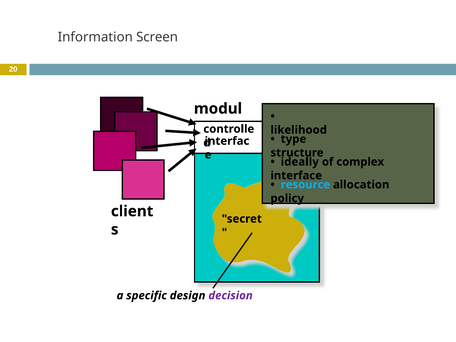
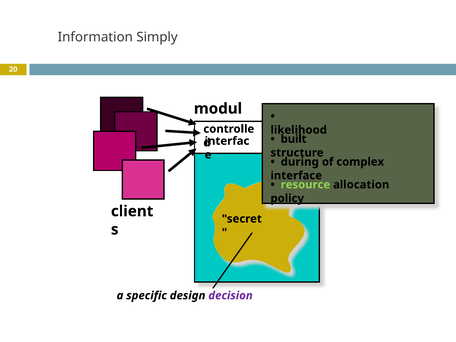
Screen: Screen -> Simply
type: type -> built
ideally: ideally -> during
resource colour: light blue -> light green
